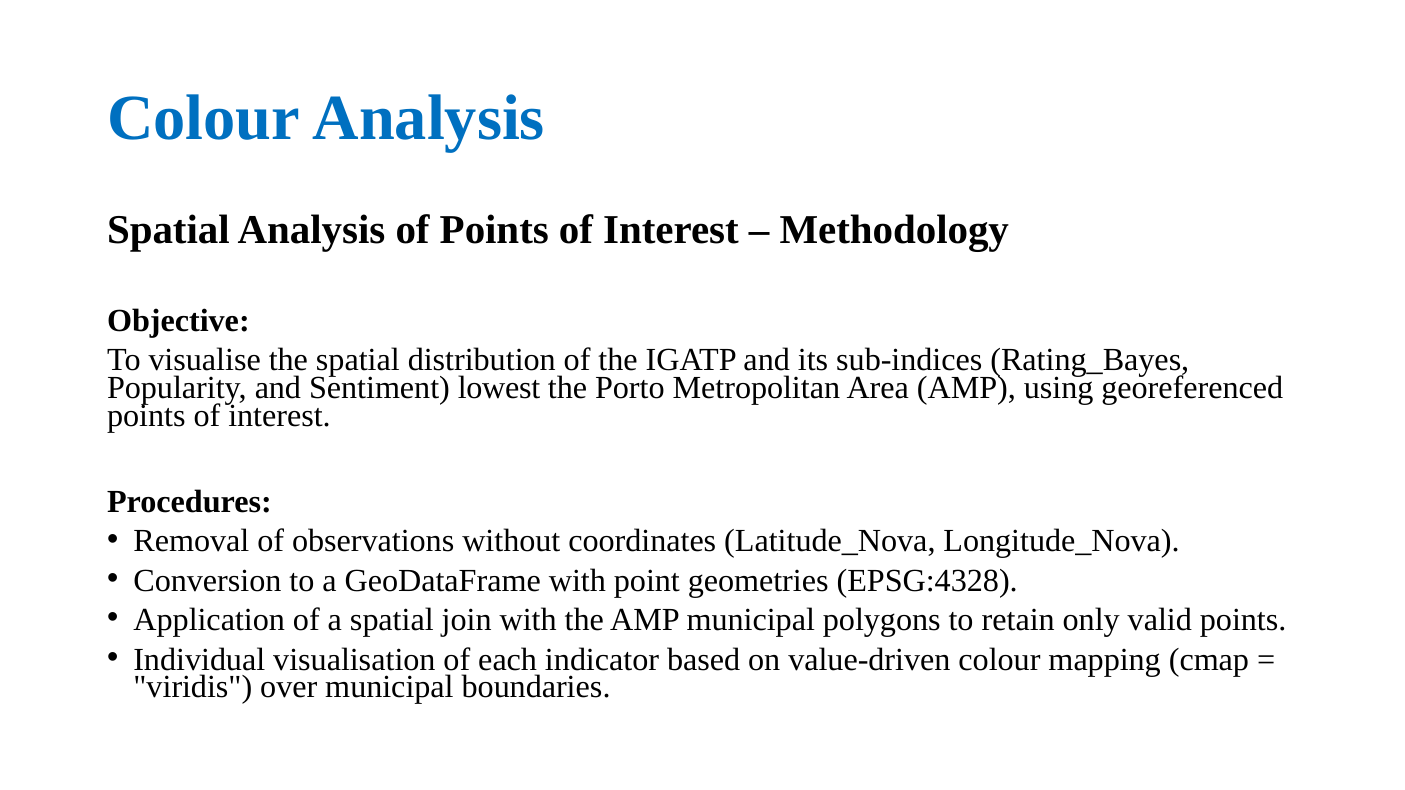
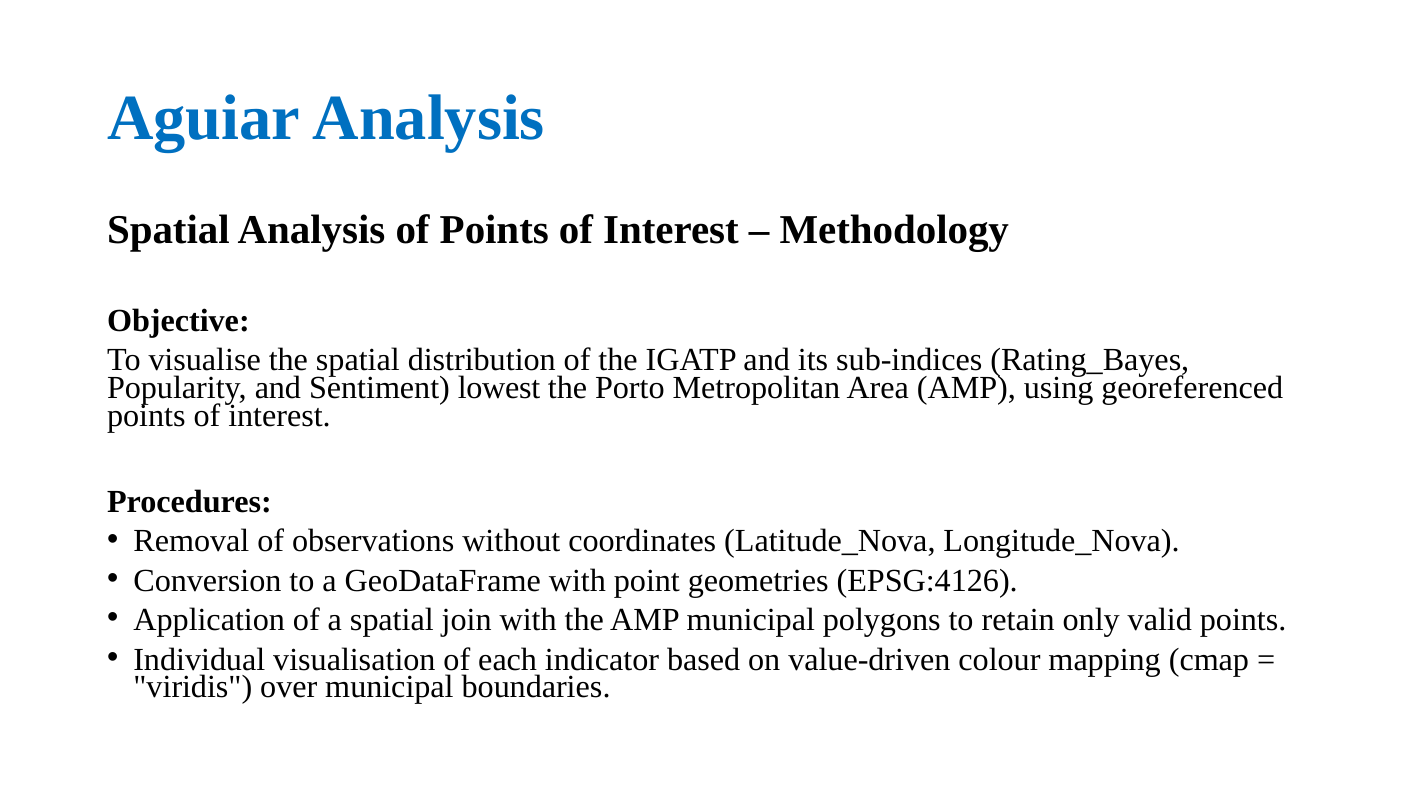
Colour at (204, 118): Colour -> Aguiar
EPSG:4328: EPSG:4328 -> EPSG:4126
